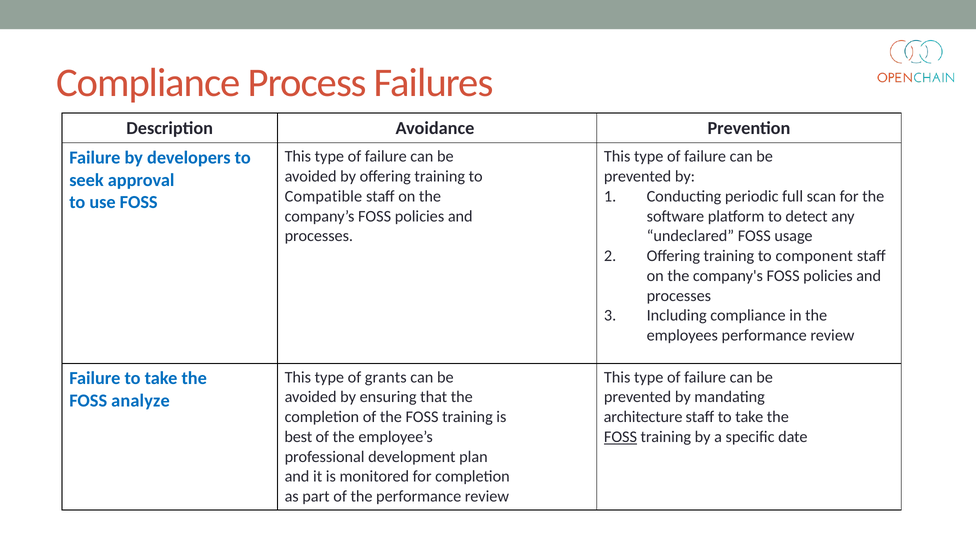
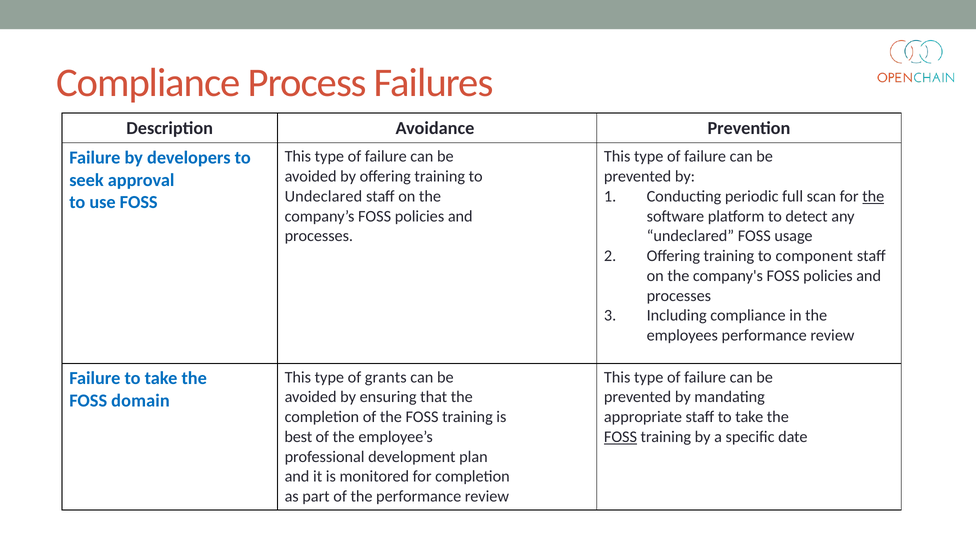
Compatible at (323, 196): Compatible -> Undeclared
the at (873, 196) underline: none -> present
analyze: analyze -> domain
architecture: architecture -> appropriate
